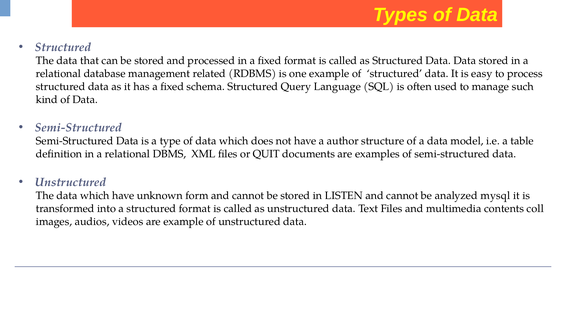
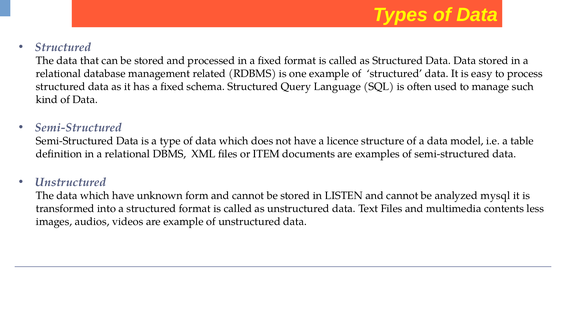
author: author -> licence
QUIT: QUIT -> ITEM
coll: coll -> less
